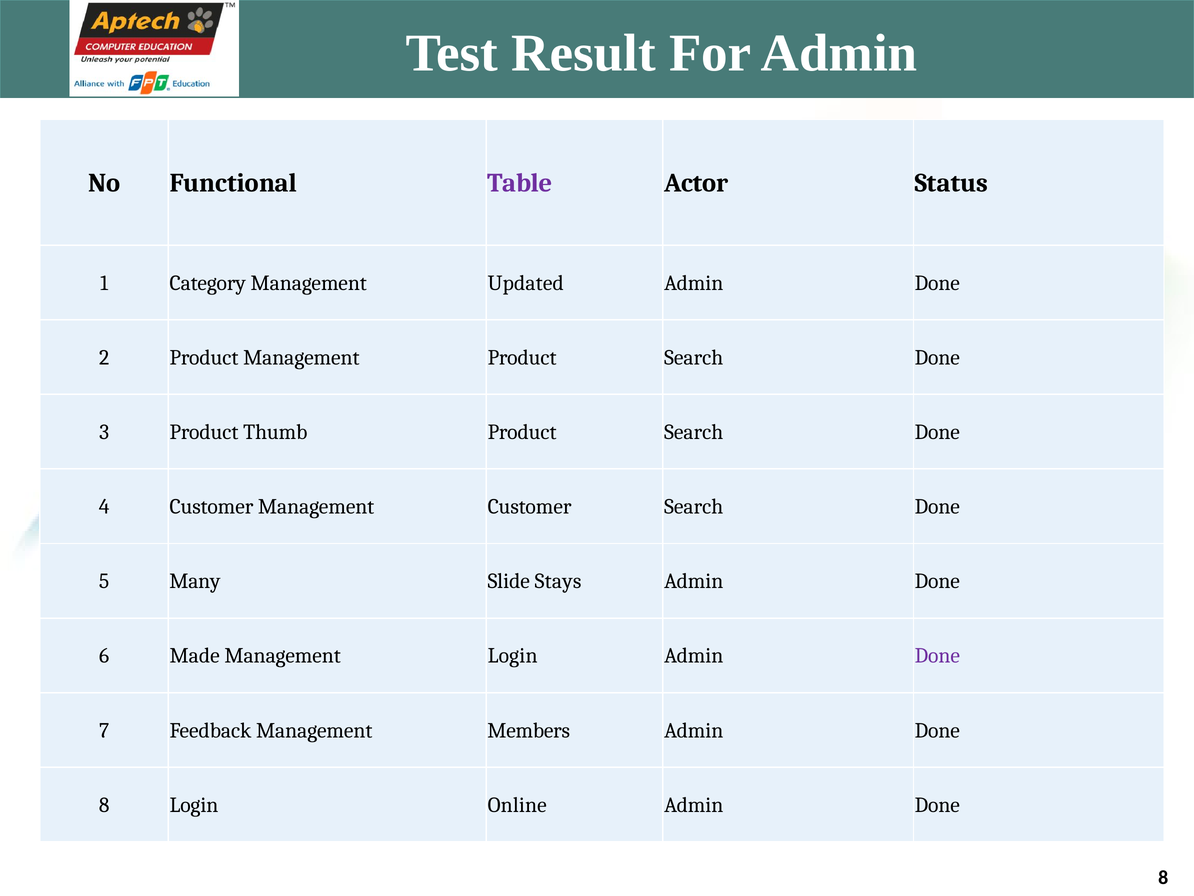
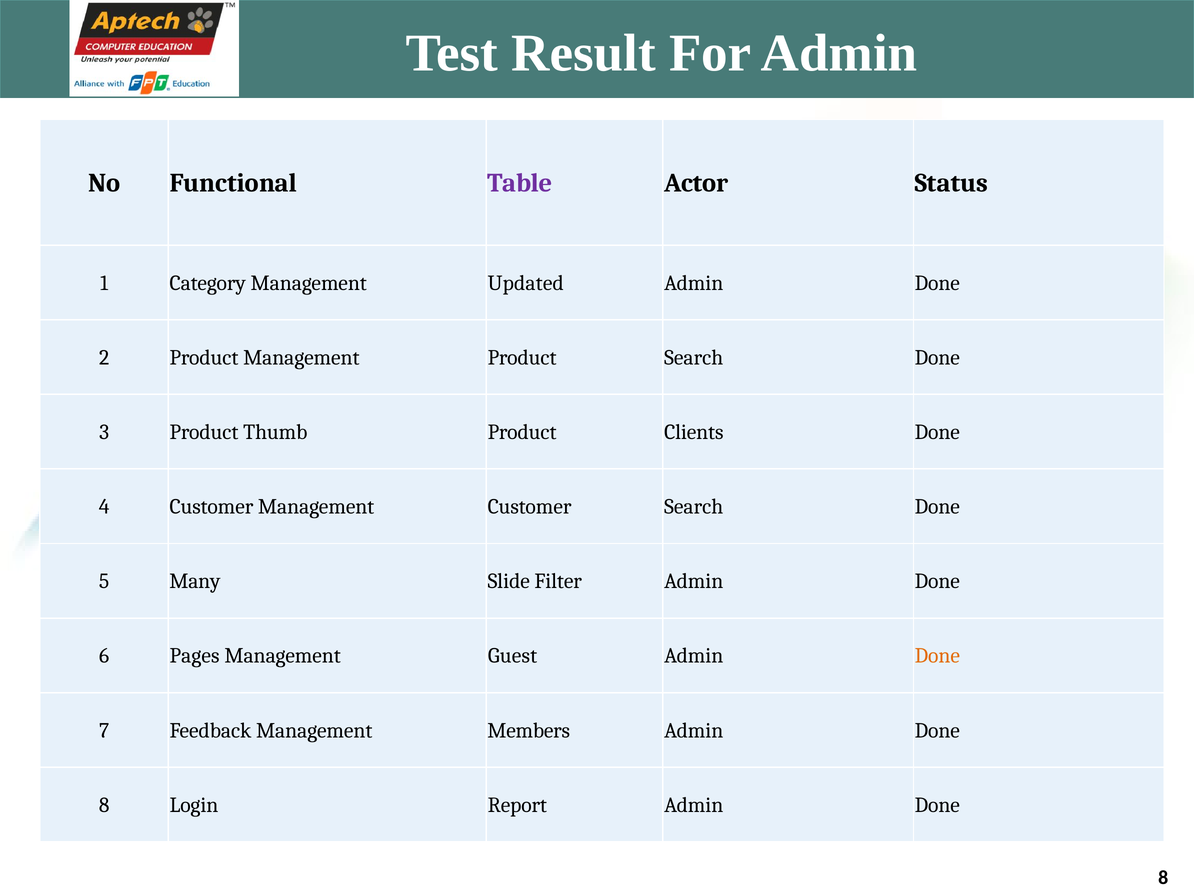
Thumb Product Search: Search -> Clients
Stays: Stays -> Filter
Made: Made -> Pages
Management Login: Login -> Guest
Done at (937, 656) colour: purple -> orange
Online: Online -> Report
